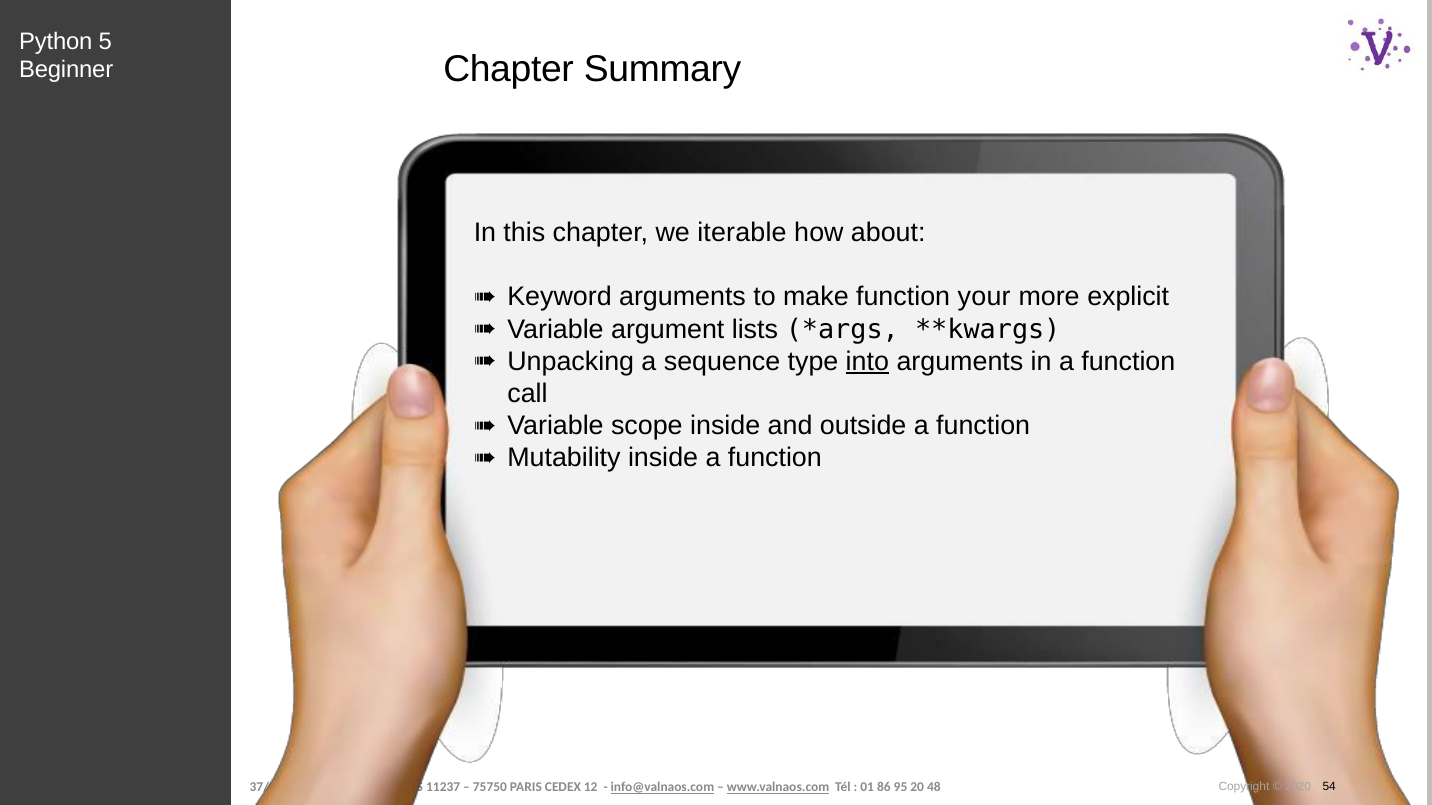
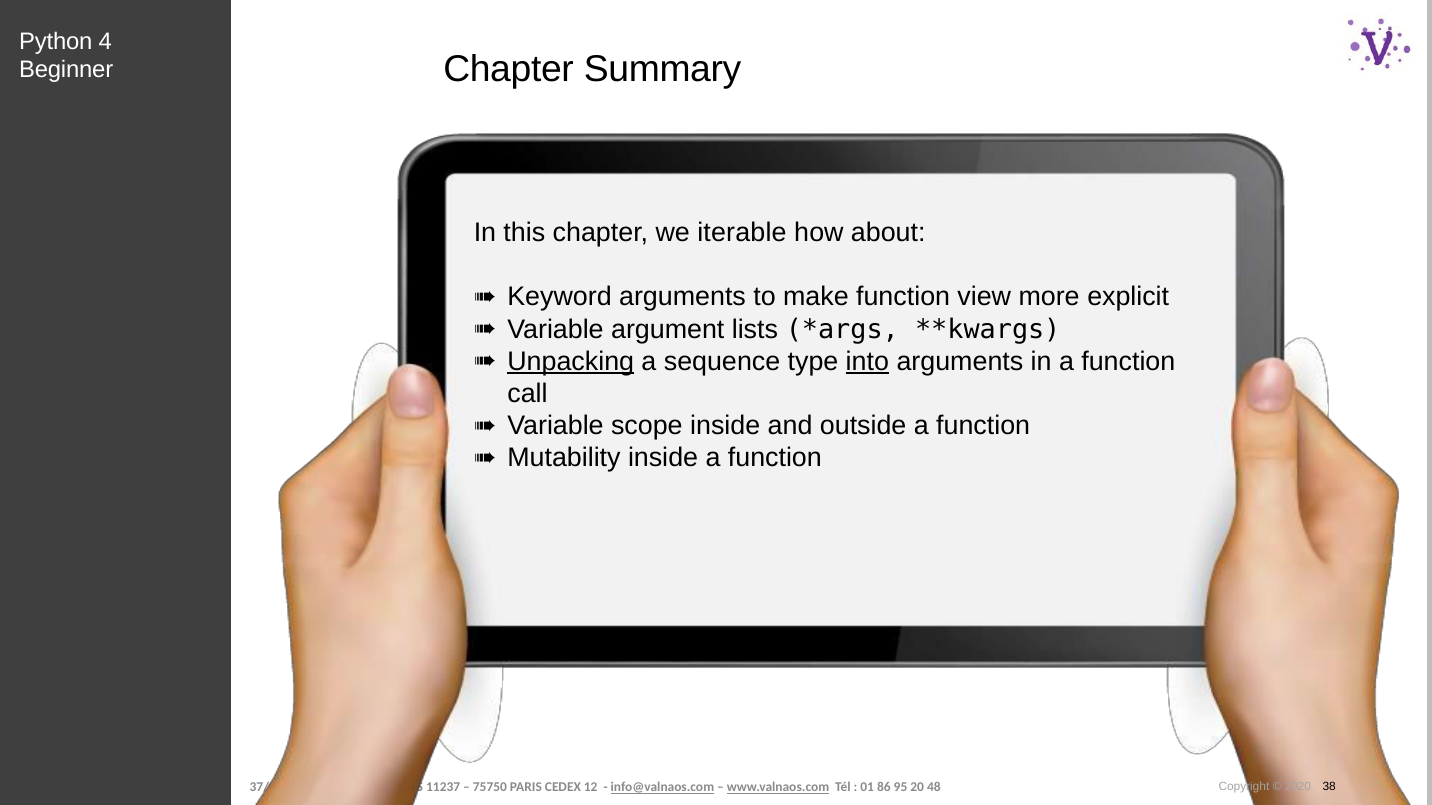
5: 5 -> 4
your: your -> view
Unpacking underline: none -> present
54: 54 -> 38
